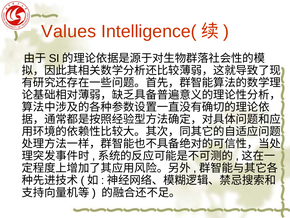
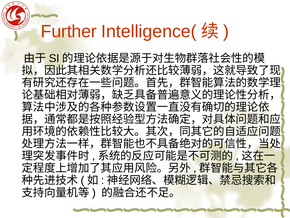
Values: Values -> Further
